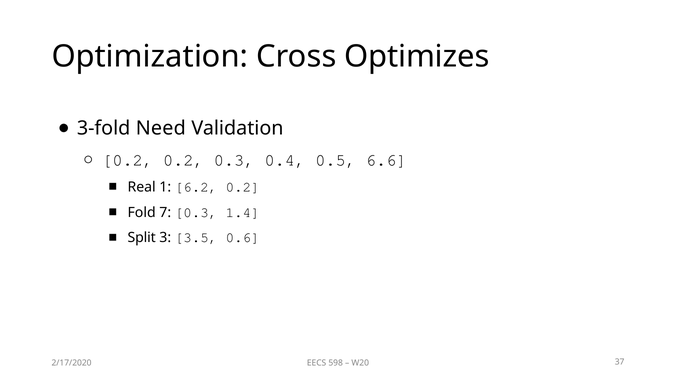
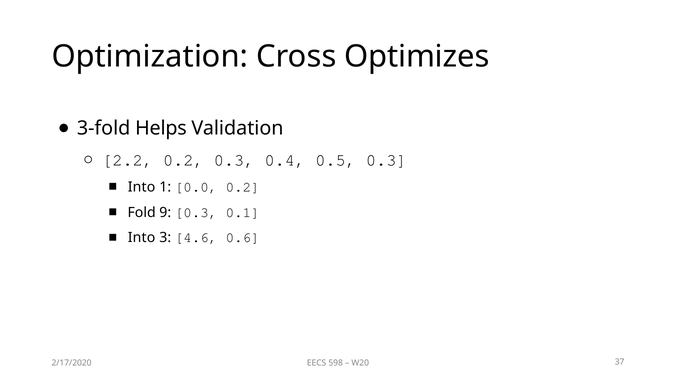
Need: Need -> Helps
0.2 at (128, 160): 0.2 -> 2.2
0.5 6.6: 6.6 -> 0.3
Real at (142, 187): Real -> Into
6.2: 6.2 -> 0.0
7: 7 -> 9
1.4: 1.4 -> 0.1
Split at (142, 238): Split -> Into
3.5: 3.5 -> 4.6
